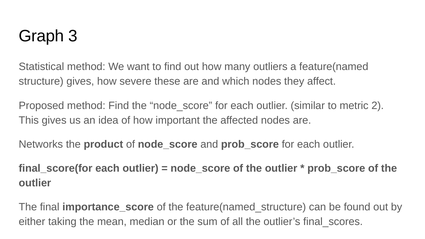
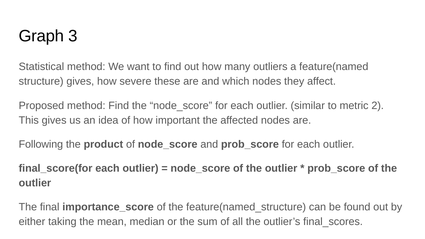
Networks: Networks -> Following
